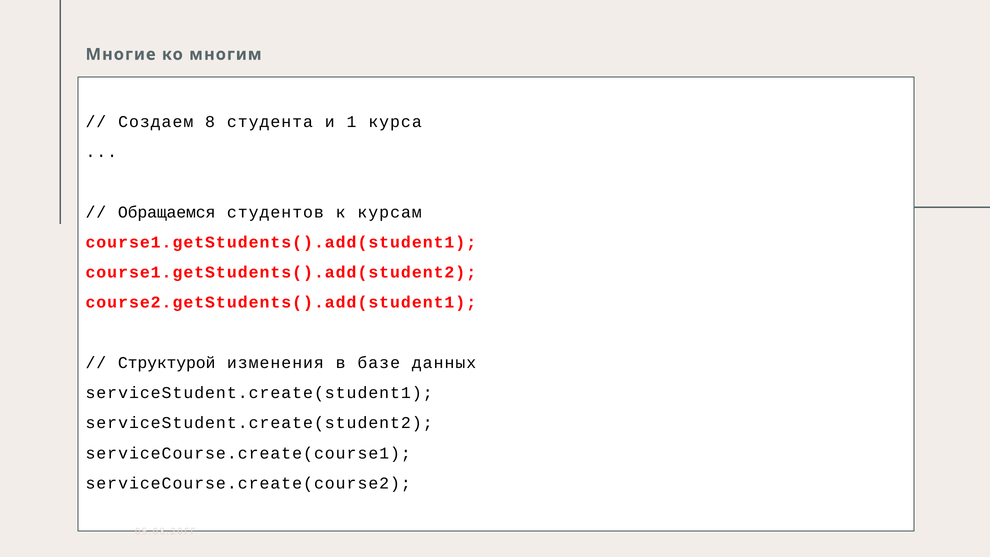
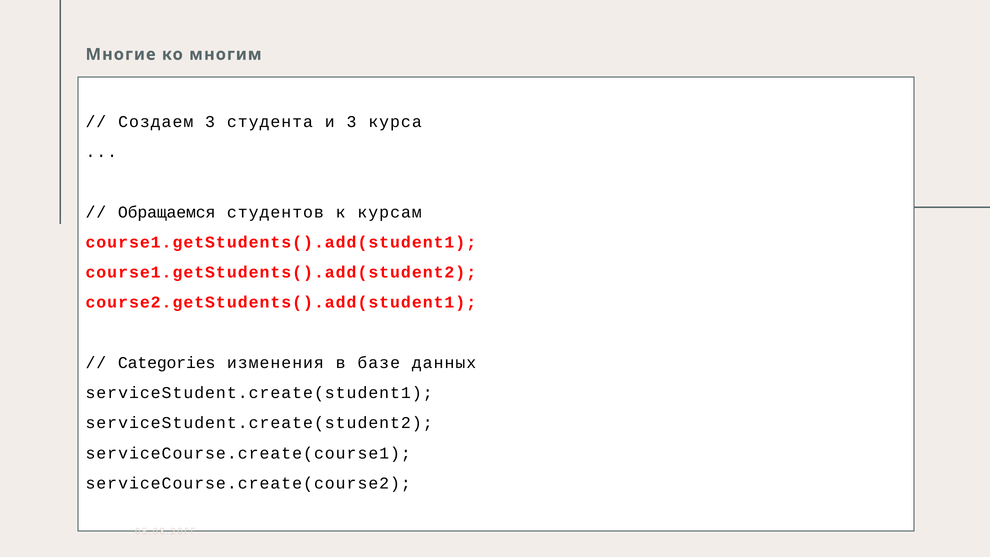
Создаем 8: 8 -> 3
и 1: 1 -> 3
Структурой: Структурой -> Categories
